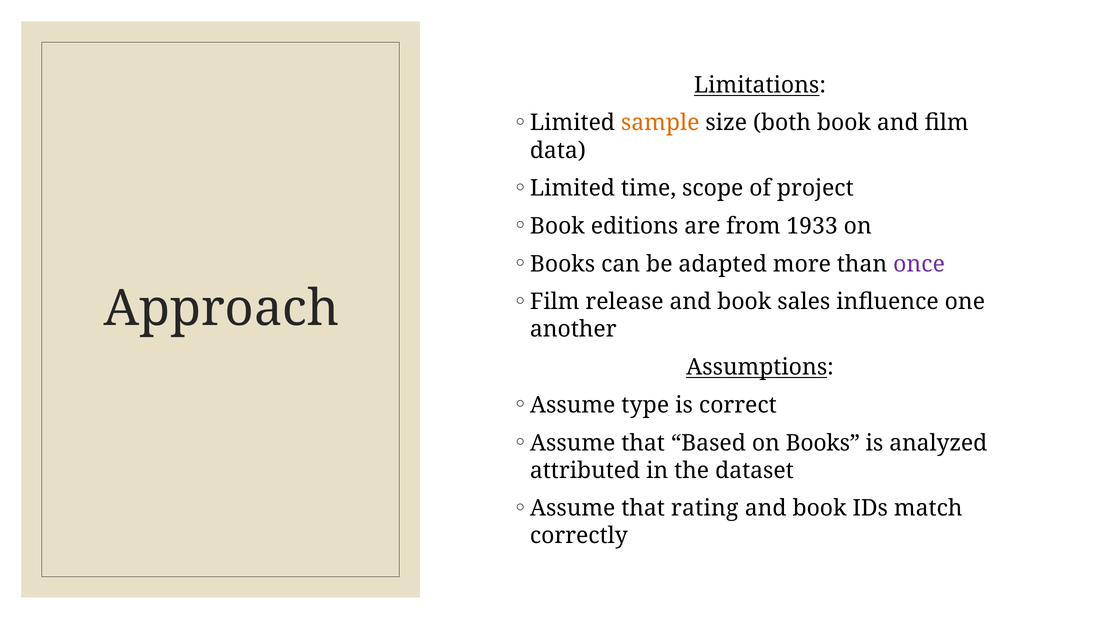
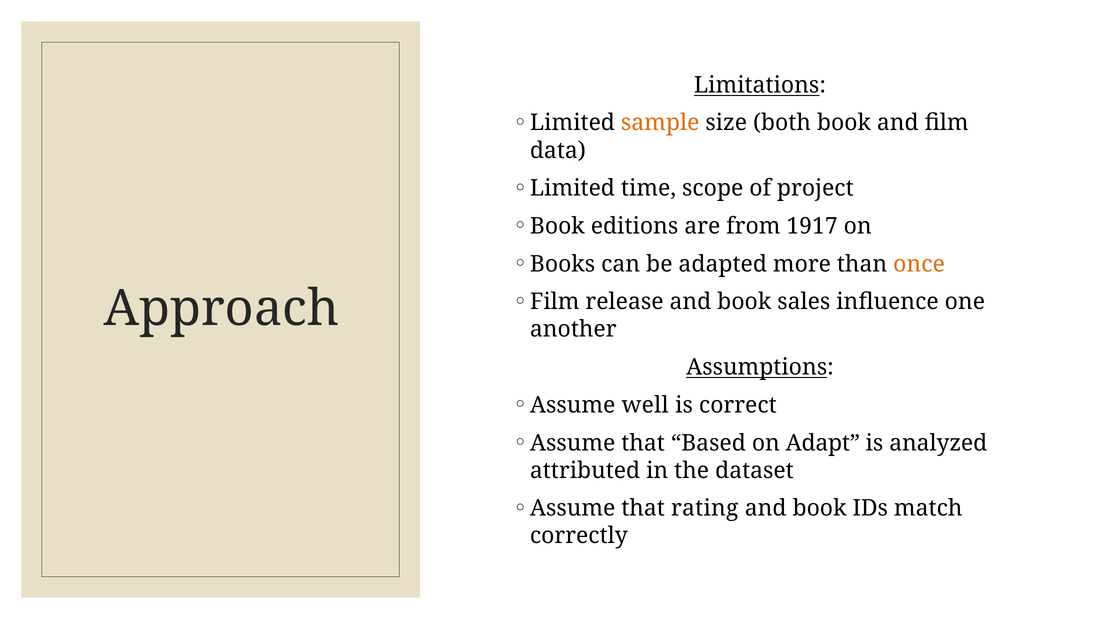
1933: 1933 -> 1917
once colour: purple -> orange
type: type -> well
on Books: Books -> Adapt
